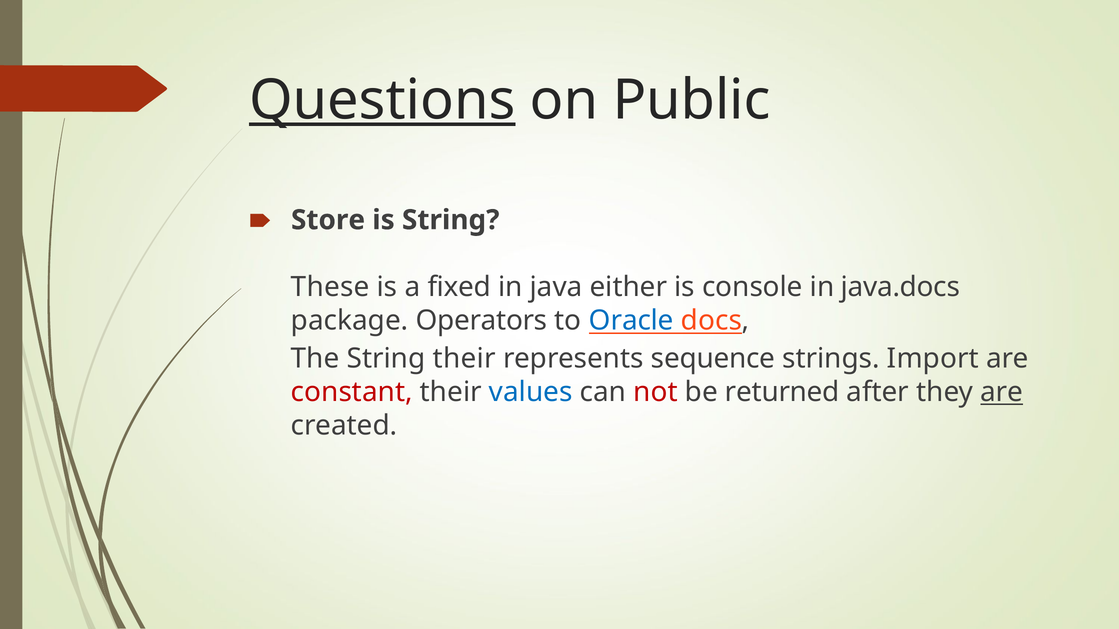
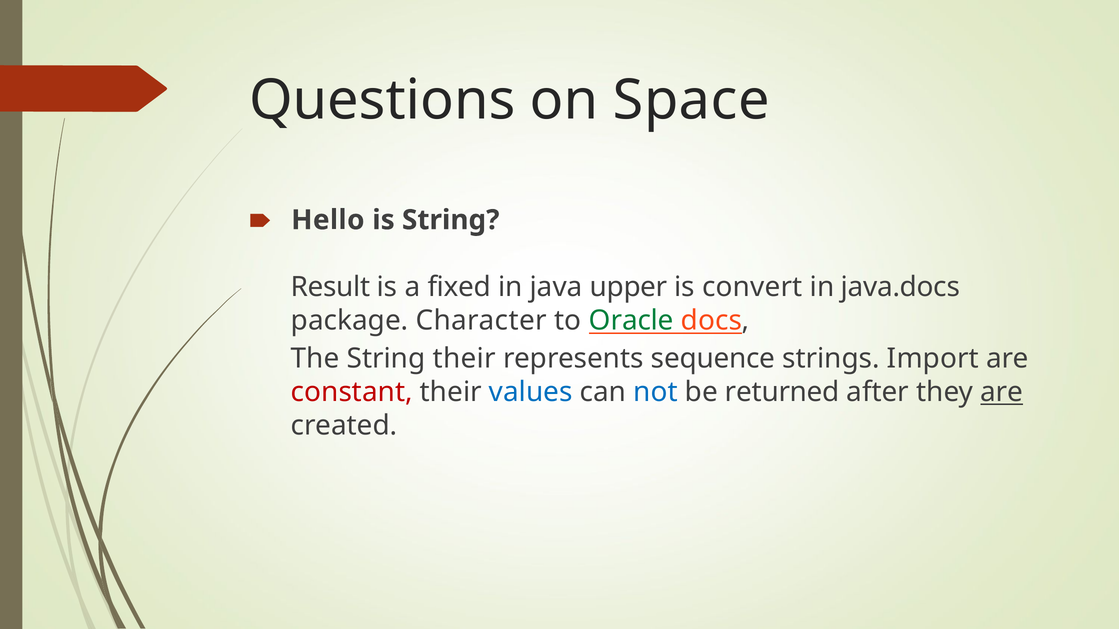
Questions underline: present -> none
Public: Public -> Space
Store: Store -> Hello
These: These -> Result
either: either -> upper
console: console -> convert
Operators: Operators -> Character
Oracle colour: blue -> green
not colour: red -> blue
